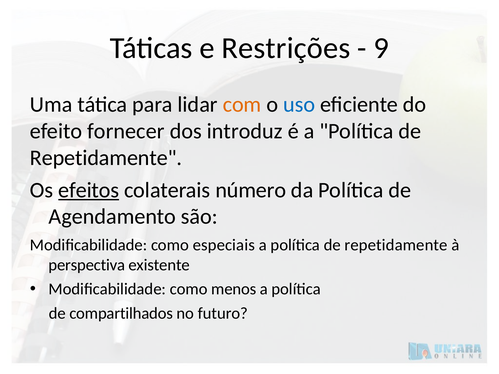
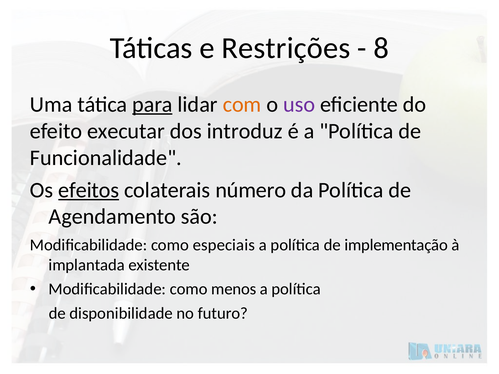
9: 9 -> 8
para underline: none -> present
uso colour: blue -> purple
fornecer: fornecer -> executar
Repetidamente at (106, 158): Repetidamente -> Funcionalidade
repetidamente at (396, 245): repetidamente -> implementação
perspectiva: perspectiva -> implantada
compartilhados: compartilhados -> disponibilidade
